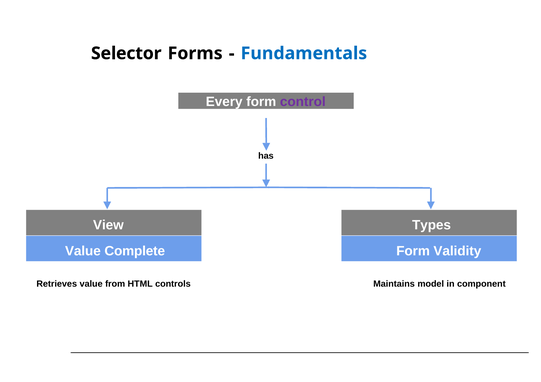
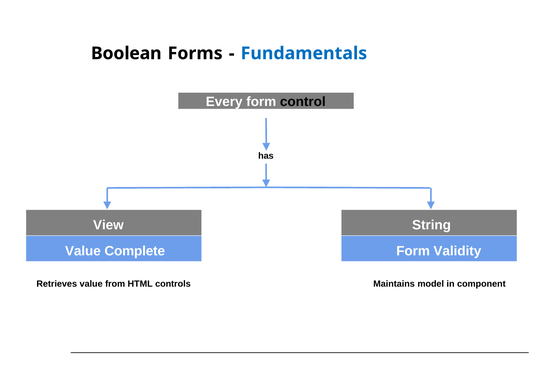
Selector: Selector -> Boolean
control colour: purple -> black
Types: Types -> String
